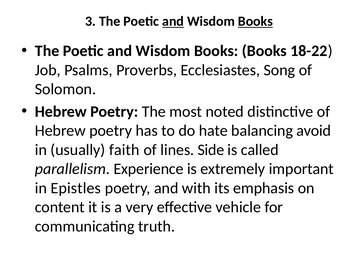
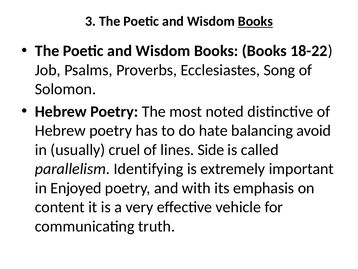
and at (173, 21) underline: present -> none
faith: faith -> cruel
Experience: Experience -> Identifying
Epistles: Epistles -> Enjoyed
